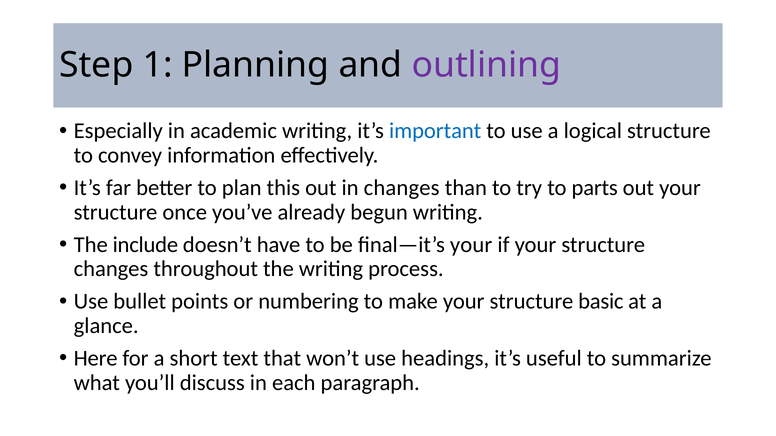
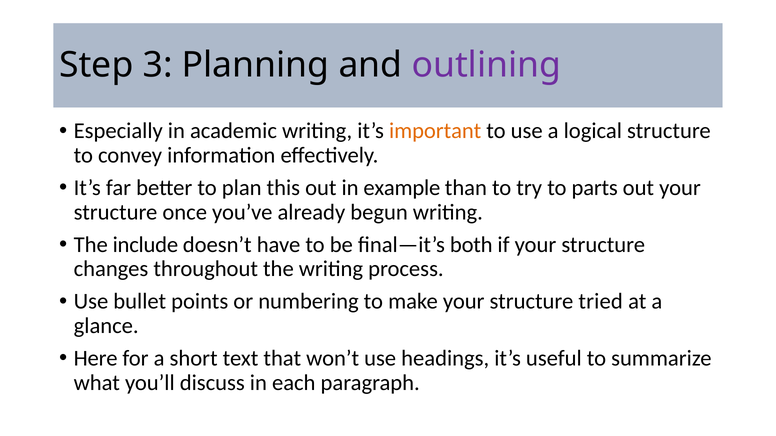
1: 1 -> 3
important colour: blue -> orange
in changes: changes -> example
final—it’s your: your -> both
basic: basic -> tried
